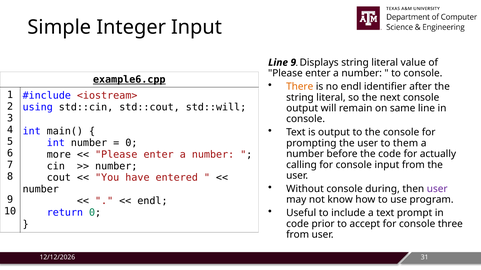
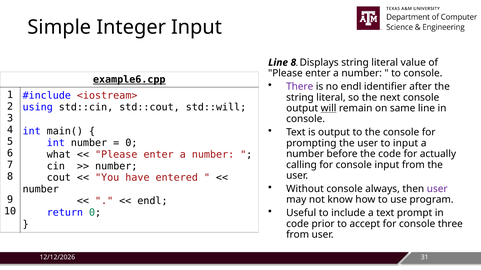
Line 9: 9 -> 8
There colour: orange -> purple
will underline: none -> present
to them: them -> input
more: more -> what
during: during -> always
